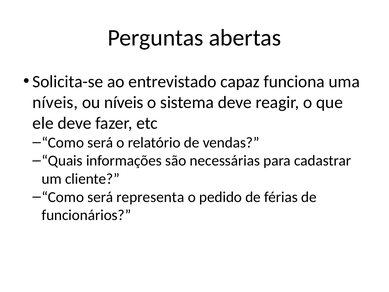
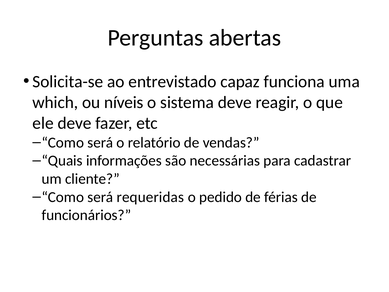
níveis at (55, 102): níveis -> which
representa: representa -> requeridas
